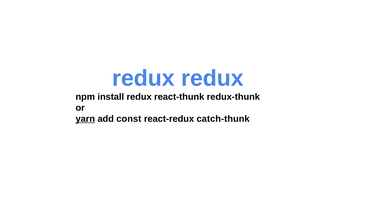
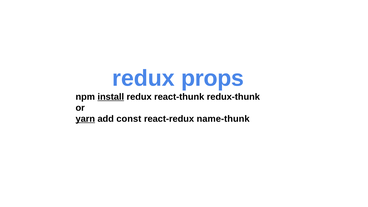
redux redux: redux -> props
install underline: none -> present
catch-thunk: catch-thunk -> name-thunk
